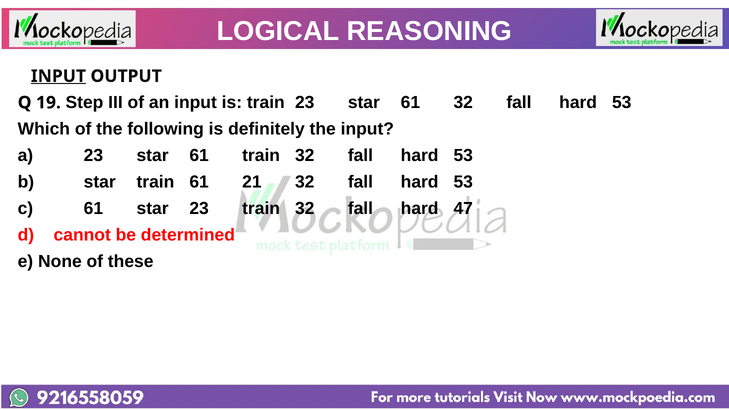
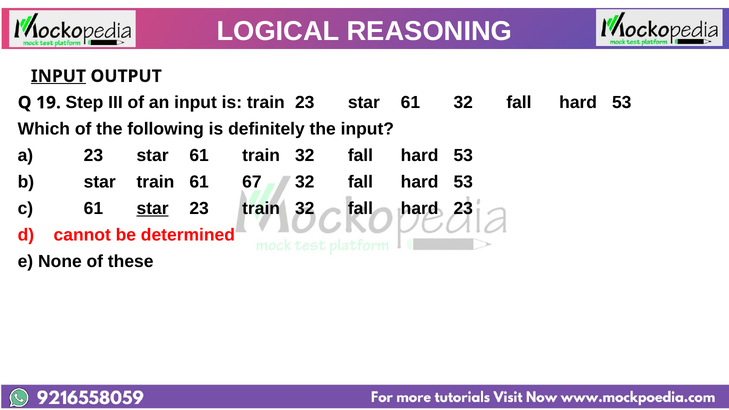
21: 21 -> 67
star at (153, 208) underline: none -> present
hard 47: 47 -> 23
